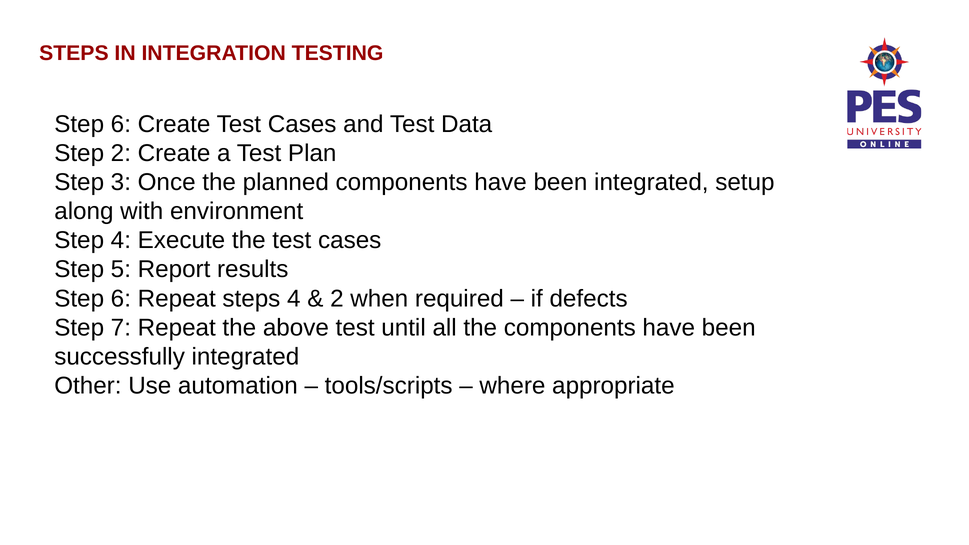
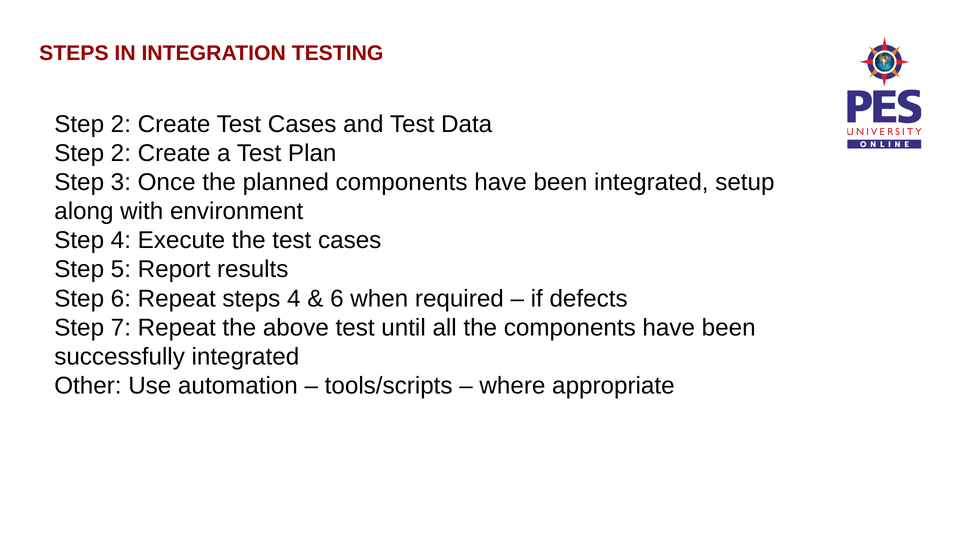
6 at (121, 124): 6 -> 2
2 at (337, 299): 2 -> 6
